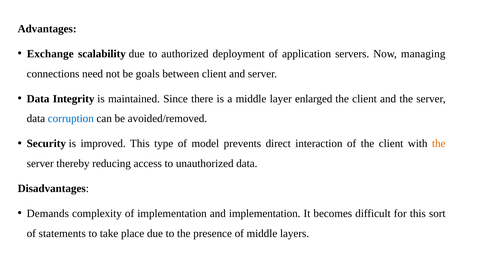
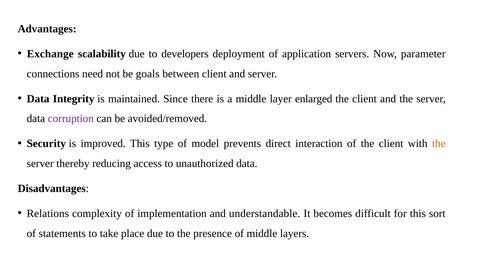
authorized: authorized -> developers
managing: managing -> parameter
corruption colour: blue -> purple
Demands: Demands -> Relations
and implementation: implementation -> understandable
